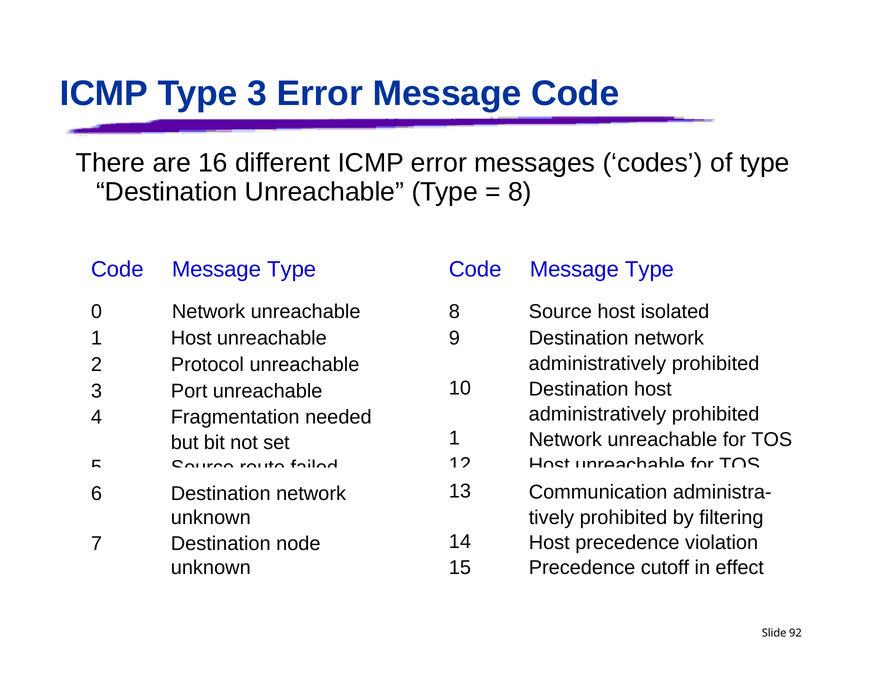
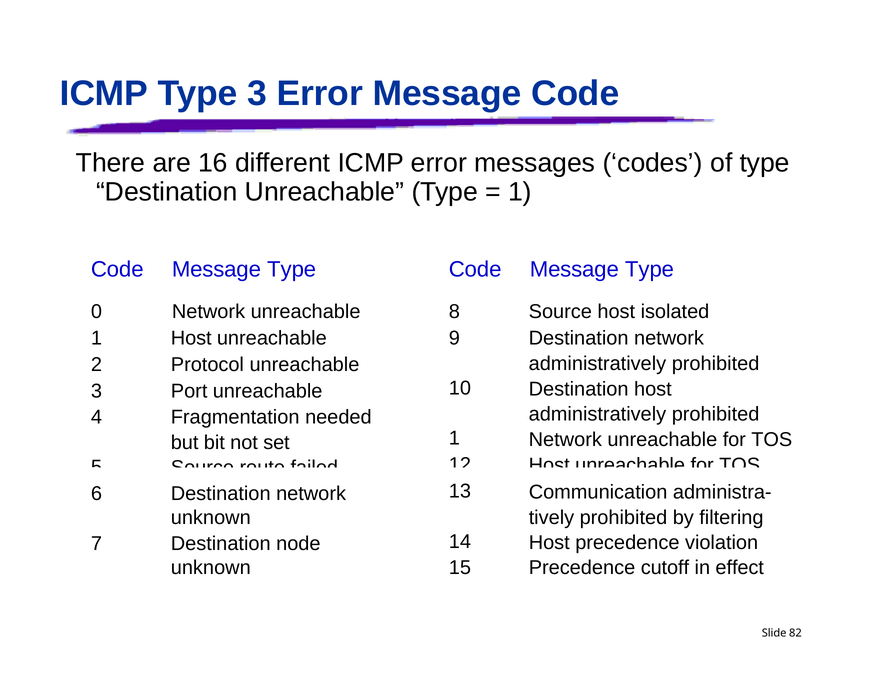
8 at (520, 192): 8 -> 1
92: 92 -> 82
